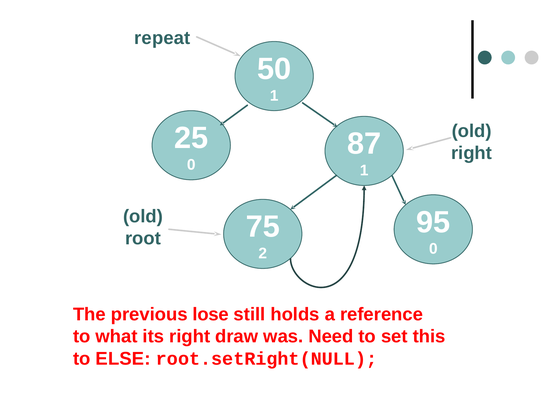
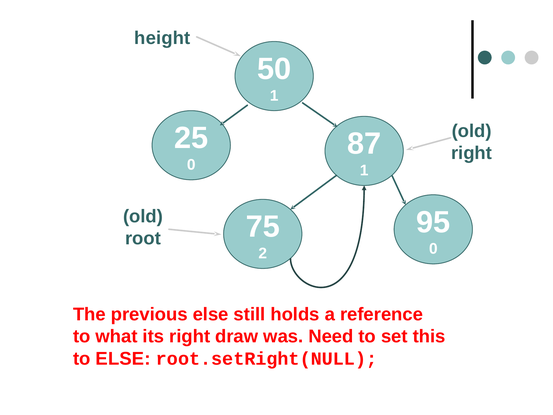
repeat: repeat -> height
previous lose: lose -> else
